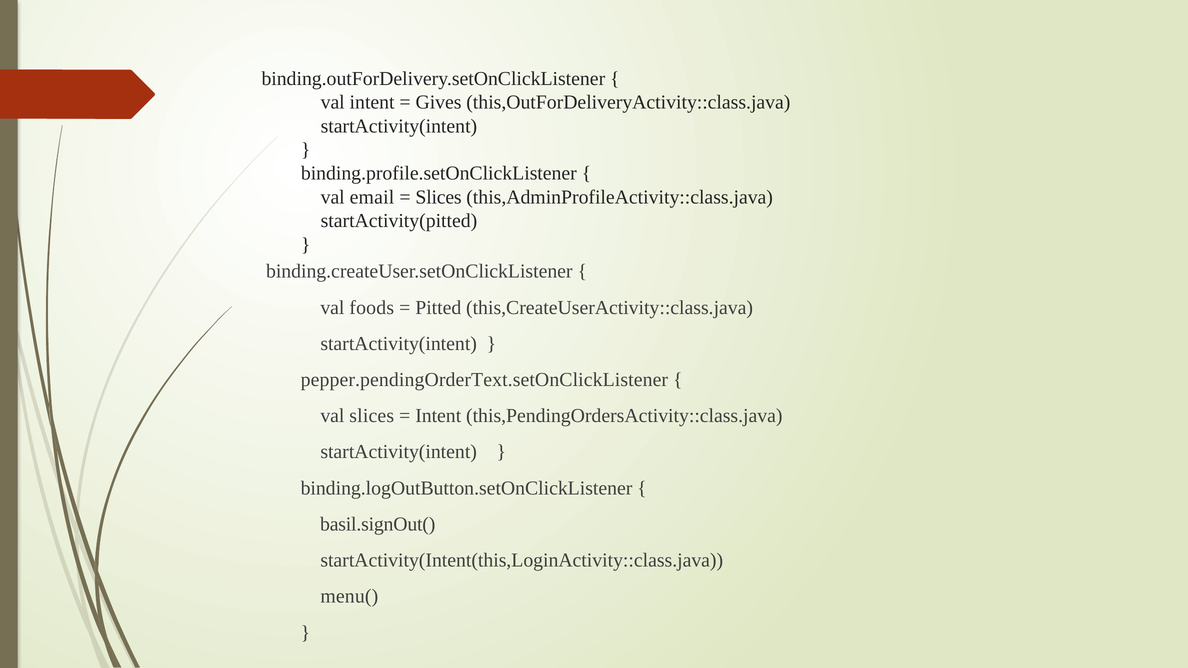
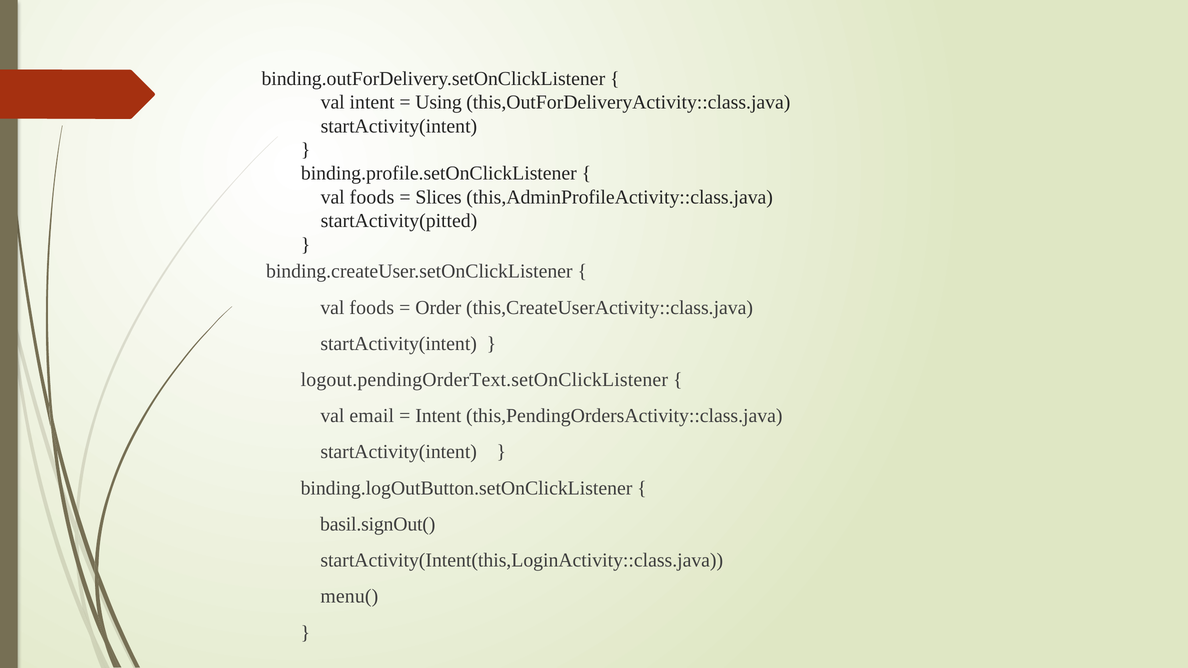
Gives: Gives -> Using
email at (372, 197): email -> foods
Pitted: Pitted -> Order
pepper.pendingOrderText.setOnClickListener: pepper.pendingOrderText.setOnClickListener -> logout.pendingOrderText.setOnClickListener
val slices: slices -> email
